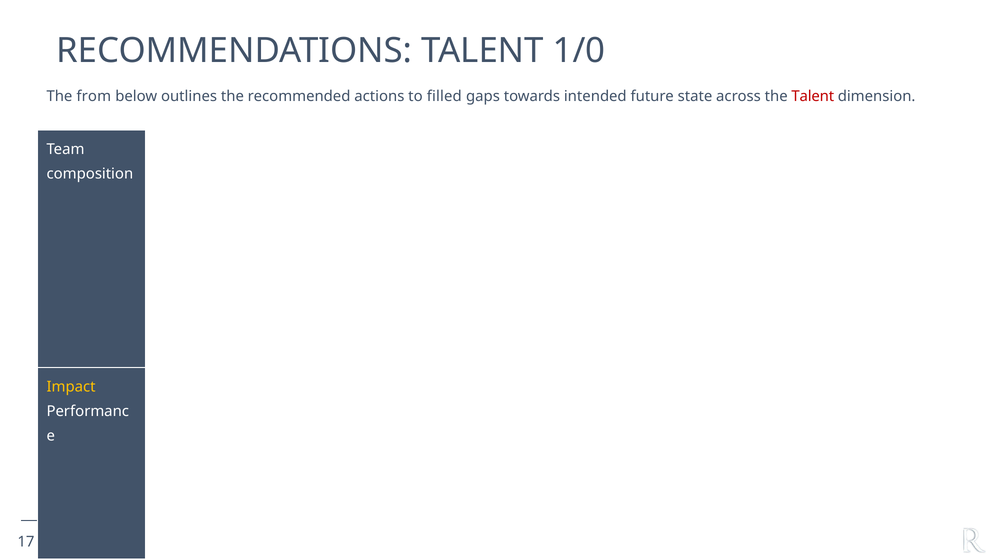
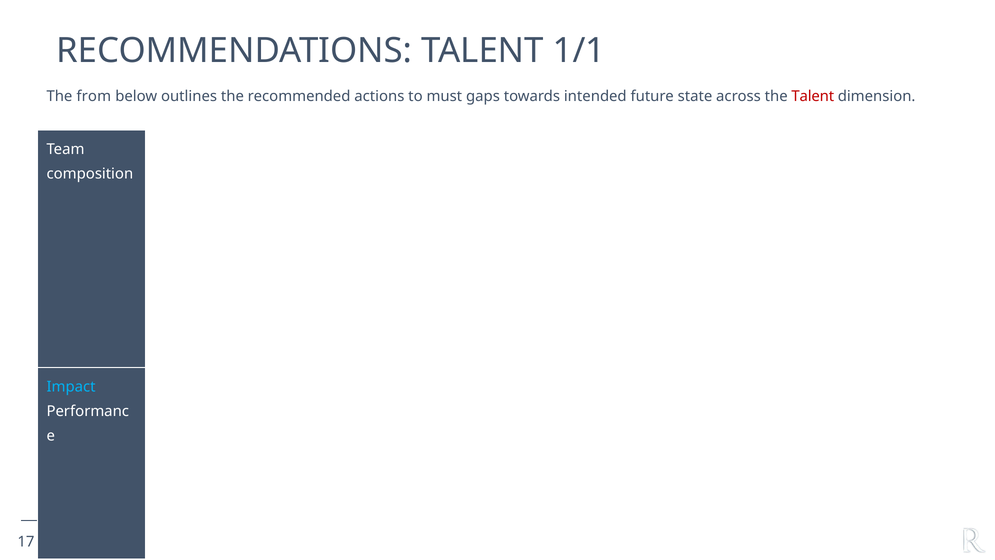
1/0: 1/0 -> 1/1
filled: filled -> must
Impact colour: yellow -> light blue
